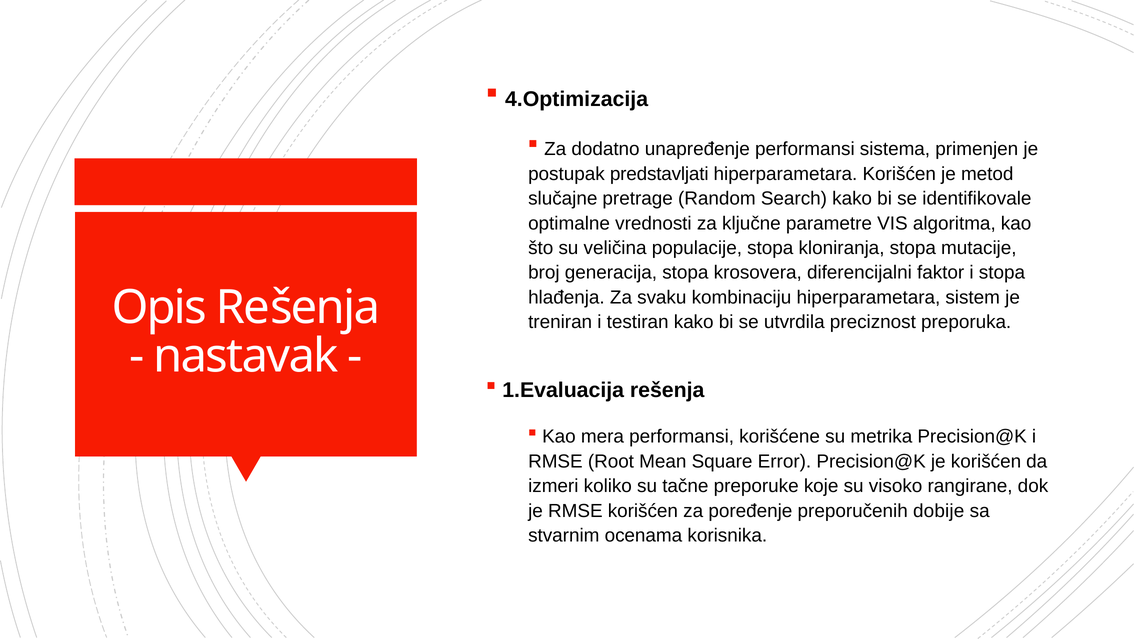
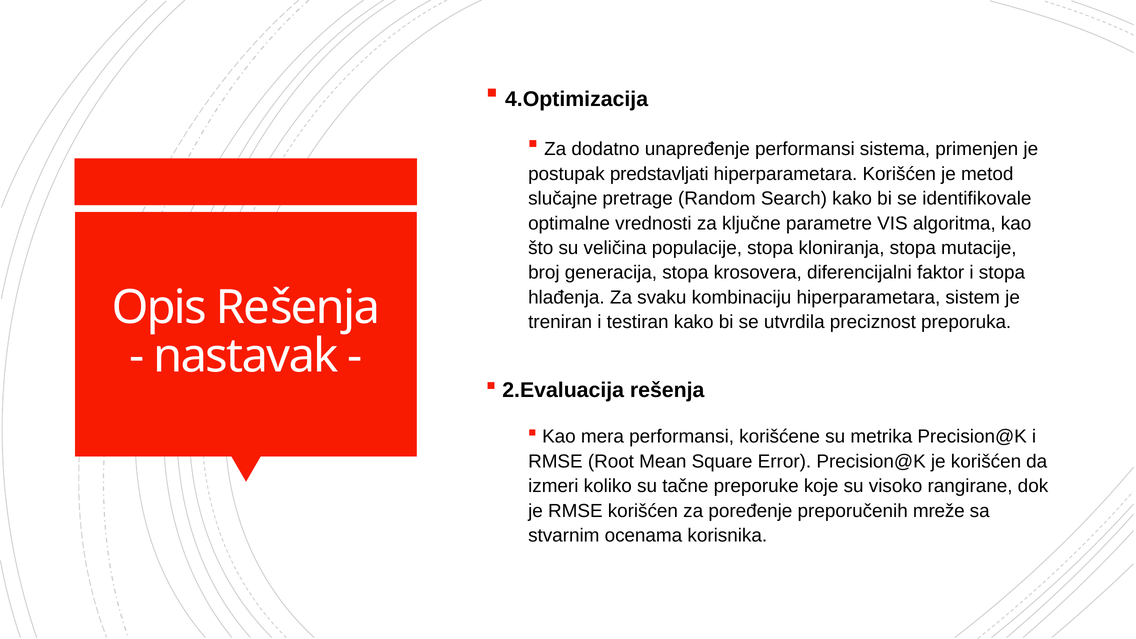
1.Evaluacija: 1.Evaluacija -> 2.Evaluacija
dobije: dobije -> mreže
